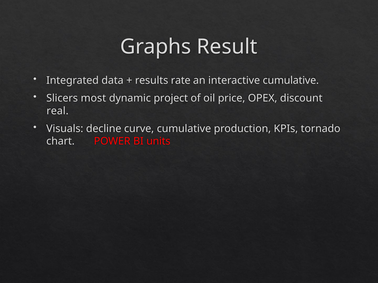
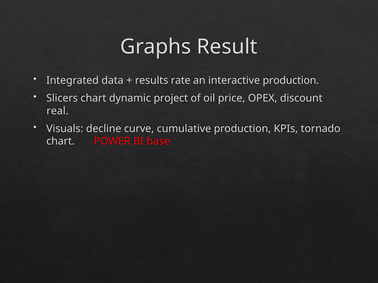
interactive cumulative: cumulative -> production
Slicers most: most -> chart
units: units -> base
